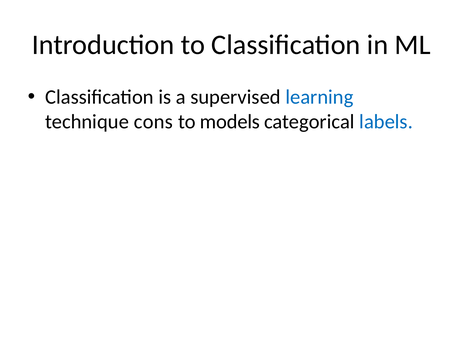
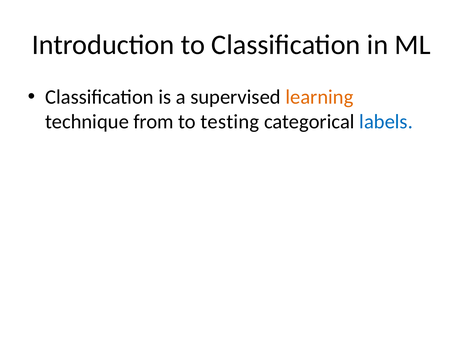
learning colour: blue -> orange
cons: cons -> from
models: models -> testing
